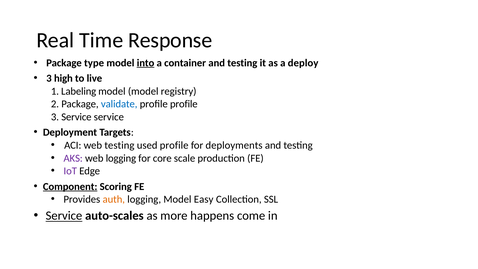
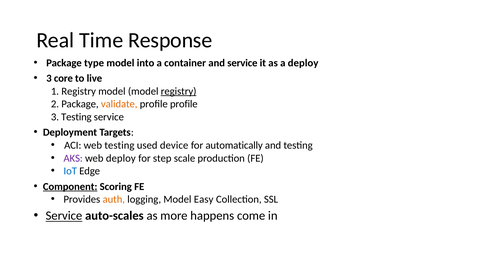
into underline: present -> none
container and testing: testing -> service
high: high -> core
1 Labeling: Labeling -> Registry
registry at (179, 91) underline: none -> present
validate colour: blue -> orange
3 Service: Service -> Testing
used profile: profile -> device
deployments: deployments -> automatically
web logging: logging -> deploy
core: core -> step
IoT colour: purple -> blue
